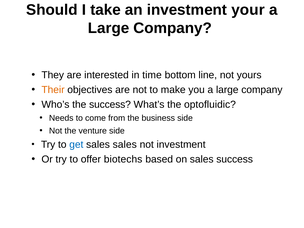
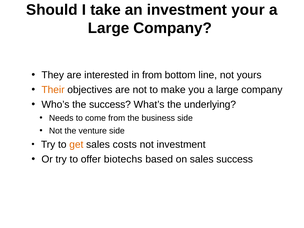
in time: time -> from
optofluidic: optofluidic -> underlying
get colour: blue -> orange
sales sales: sales -> costs
